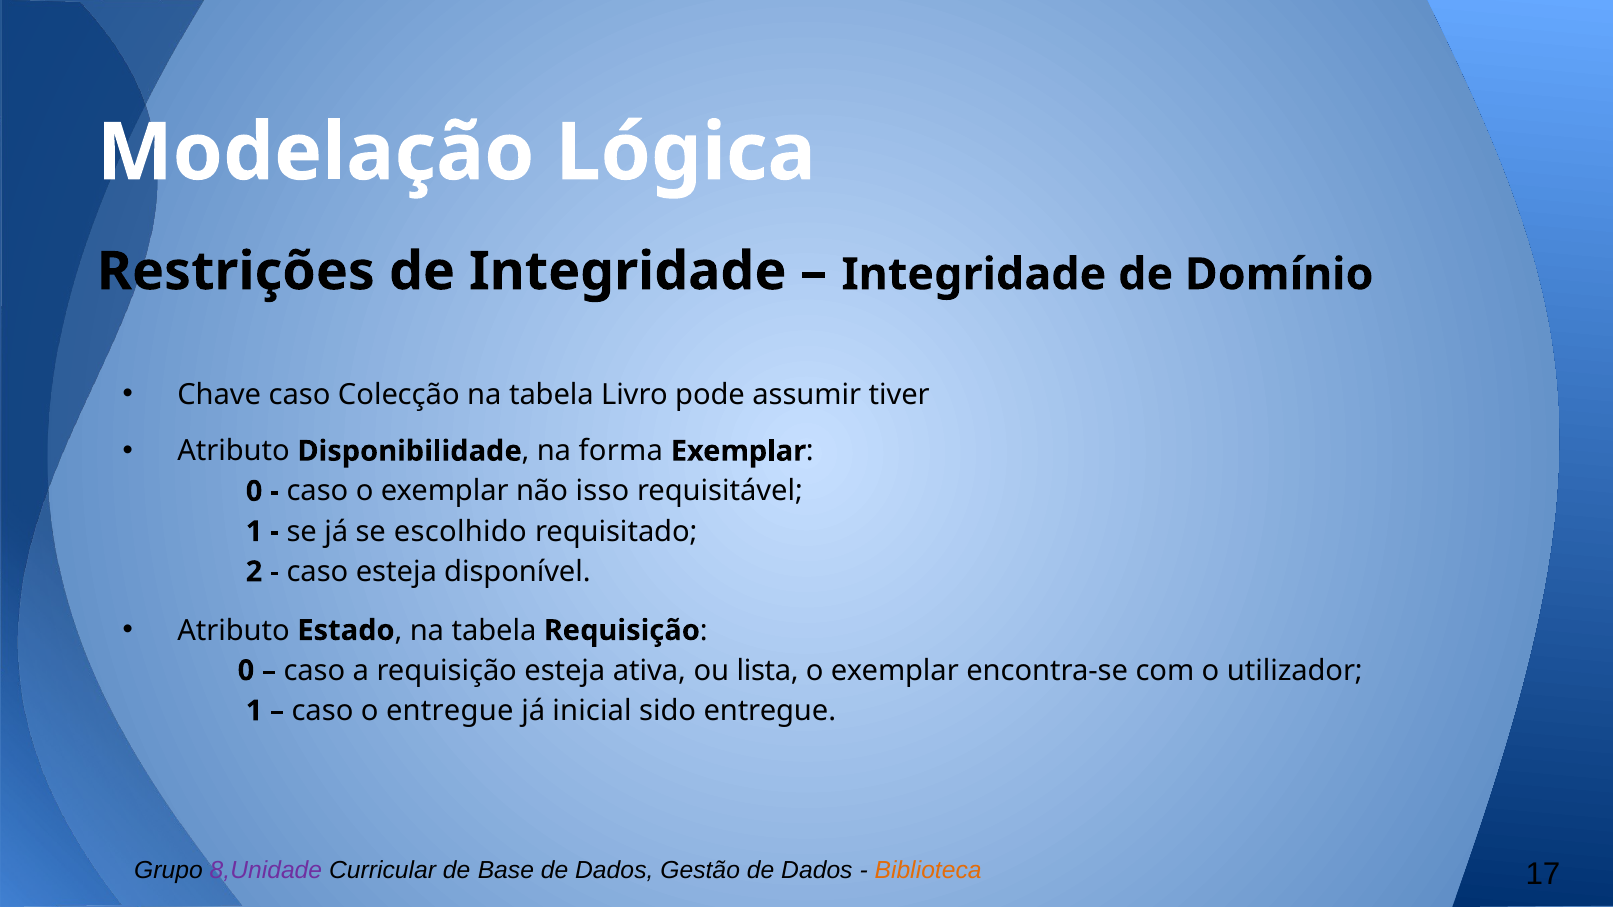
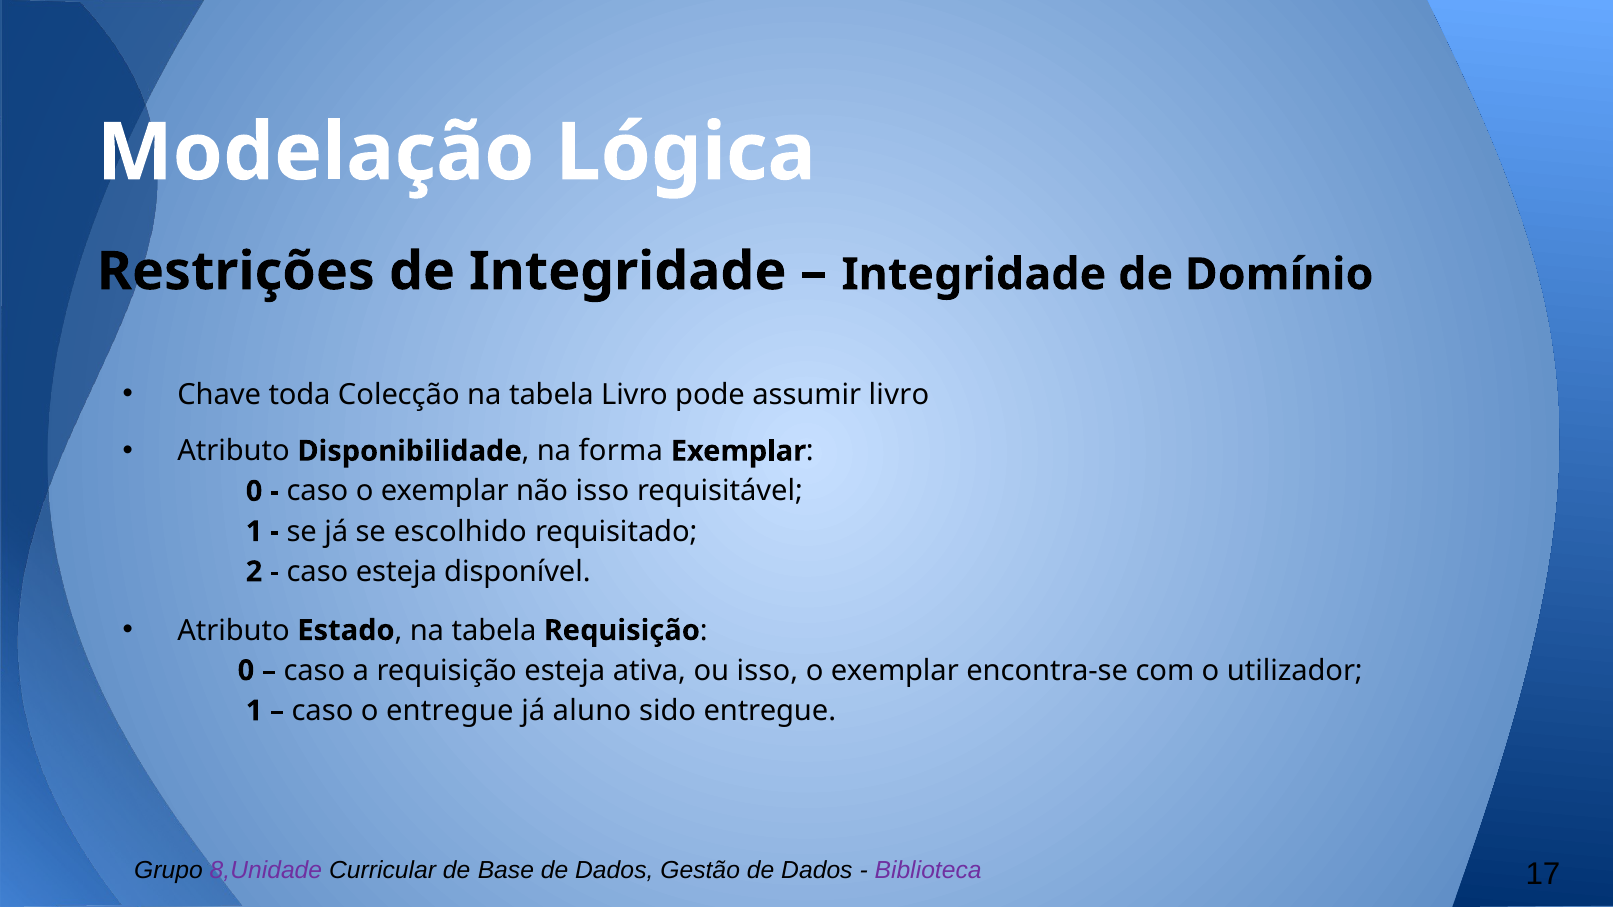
Chave caso: caso -> toda
assumir tiver: tiver -> livro
ou lista: lista -> isso
inicial: inicial -> aluno
Biblioteca colour: orange -> purple
